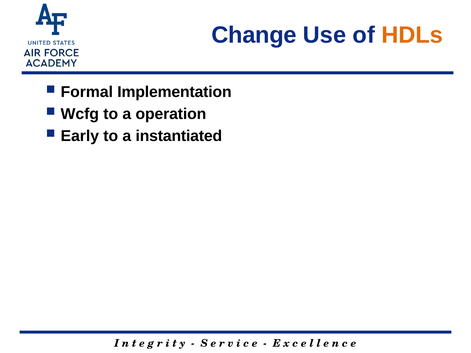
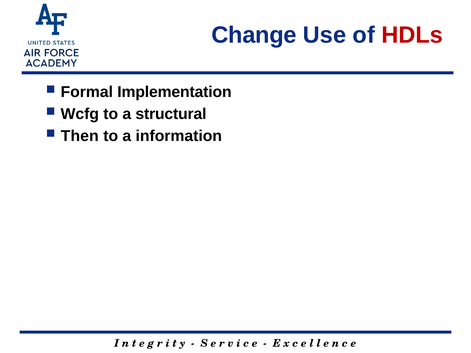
HDLs colour: orange -> red
operation: operation -> structural
Early: Early -> Then
instantiated: instantiated -> information
